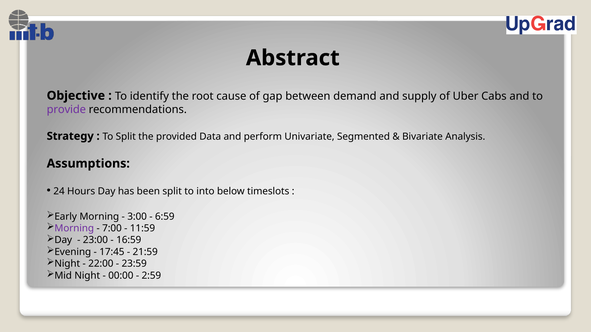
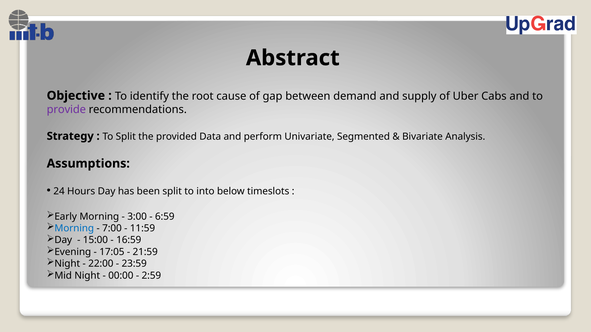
Morning at (74, 229) colour: purple -> blue
23:00: 23:00 -> 15:00
17:45: 17:45 -> 17:05
